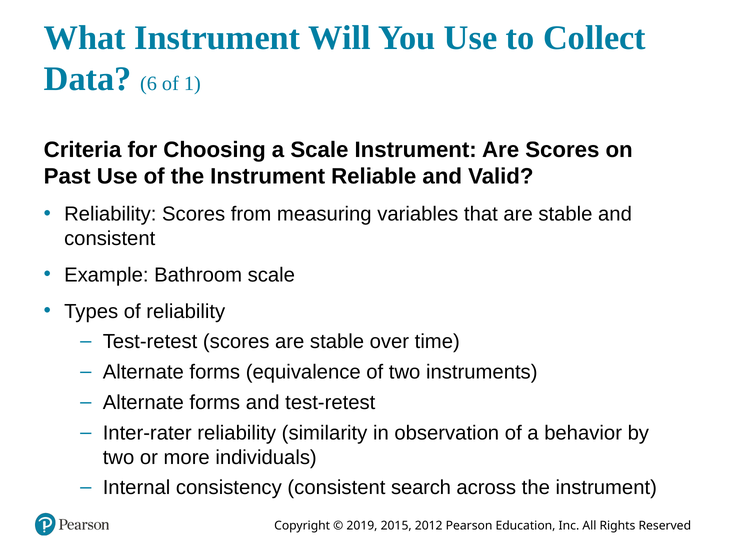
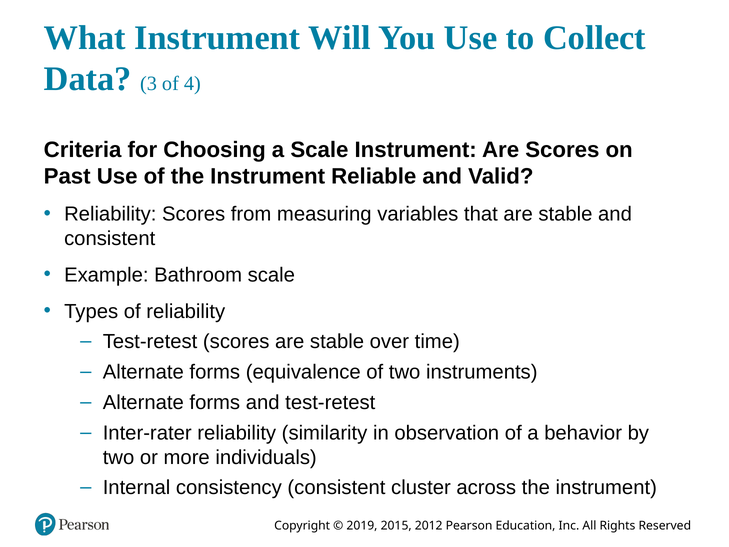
6: 6 -> 3
1: 1 -> 4
search: search -> cluster
